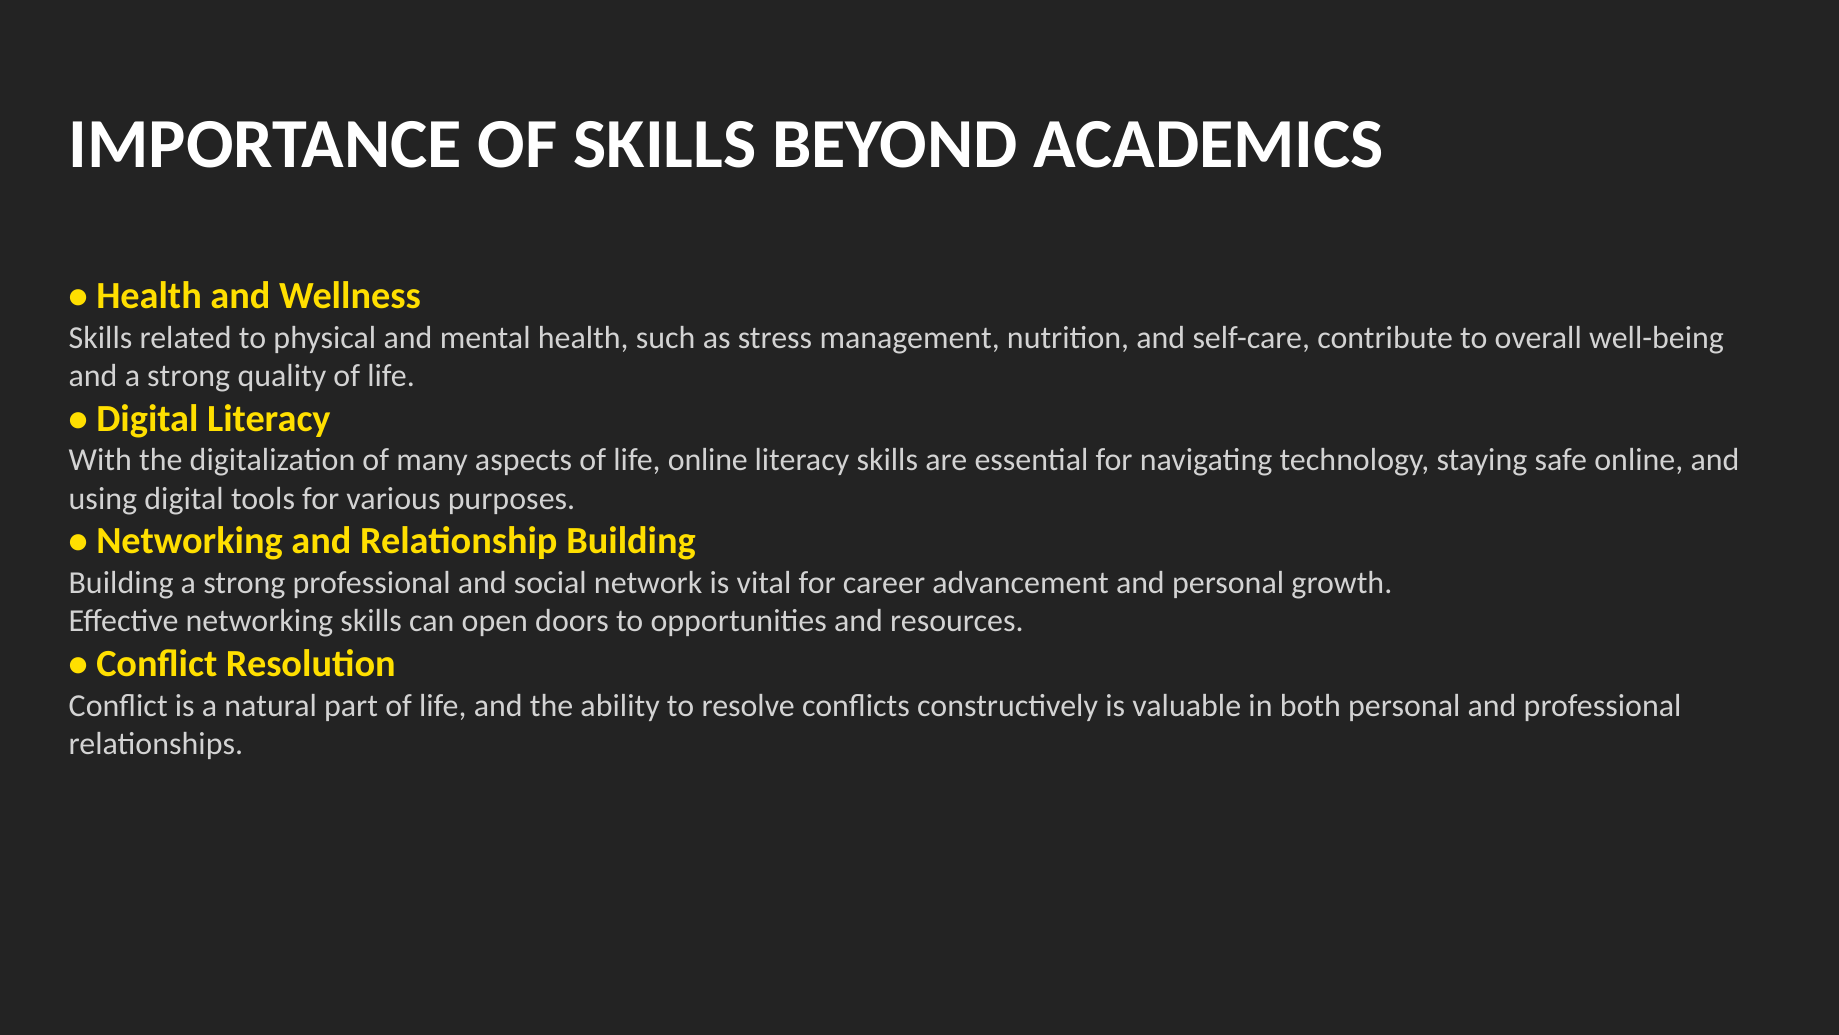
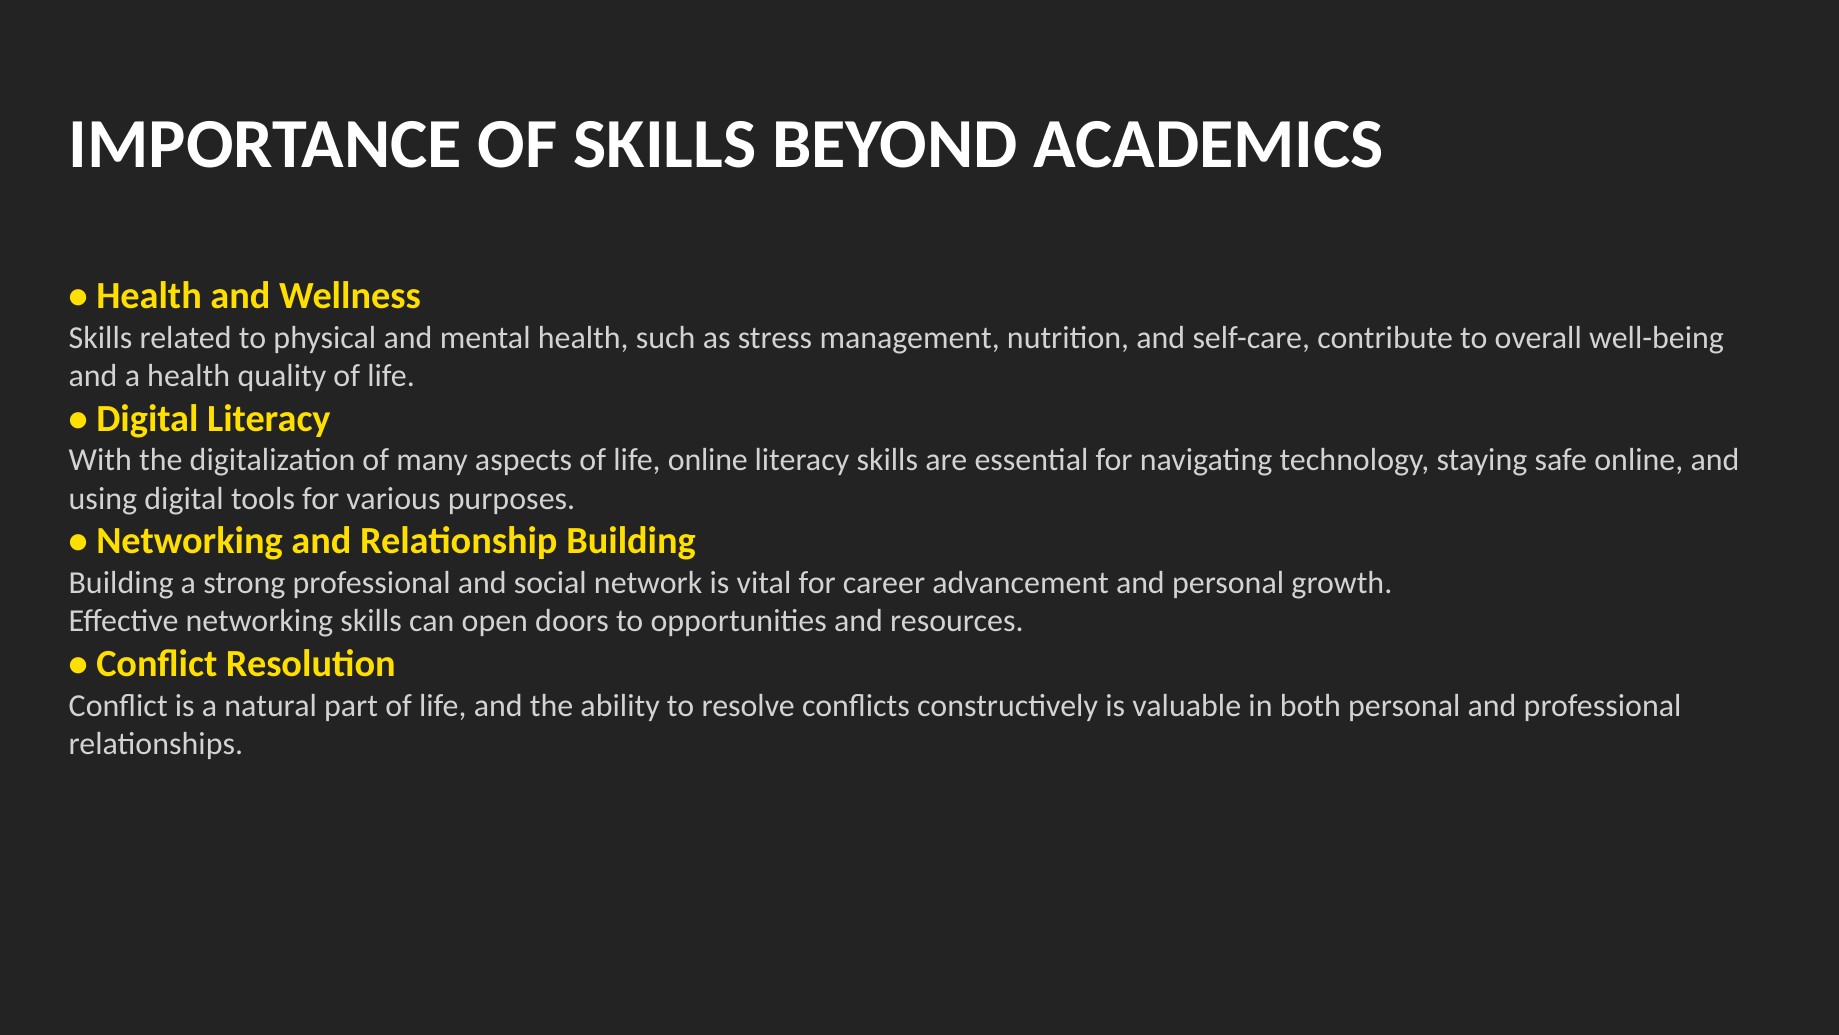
and a strong: strong -> health
